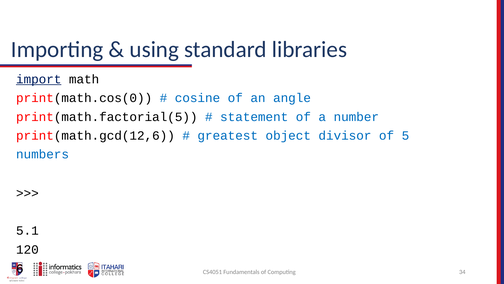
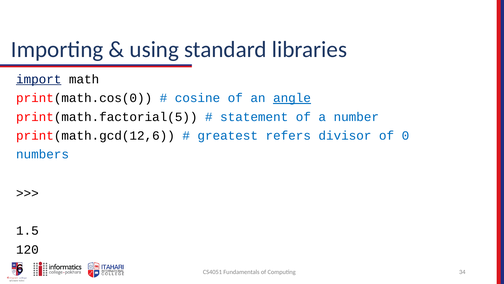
angle underline: none -> present
object: object -> refers
5: 5 -> 0
5.1: 5.1 -> 1.5
